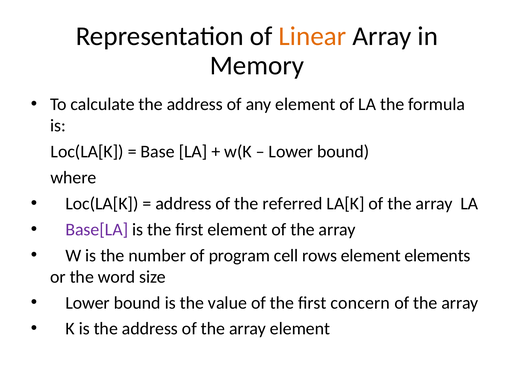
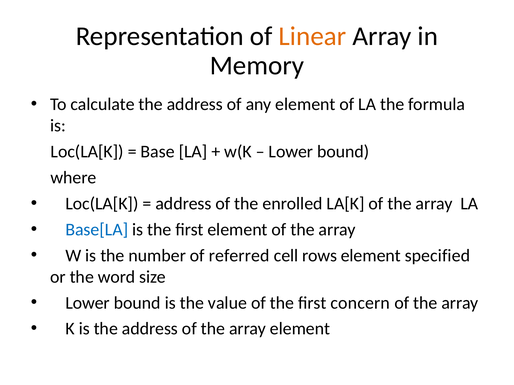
referred: referred -> enrolled
Base[LA colour: purple -> blue
program: program -> referred
elements: elements -> specified
